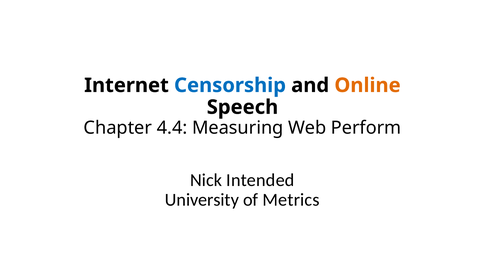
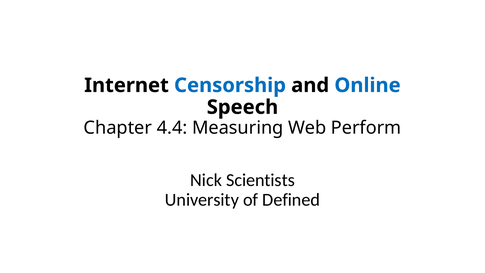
Online colour: orange -> blue
Intended: Intended -> Scientists
Metrics: Metrics -> Defined
